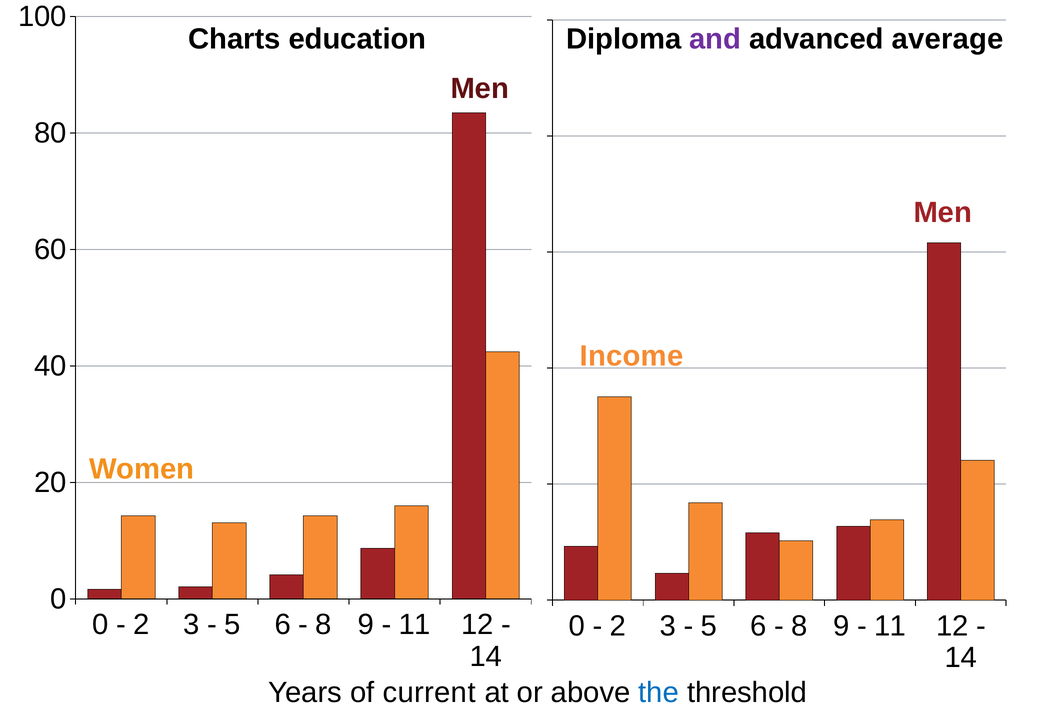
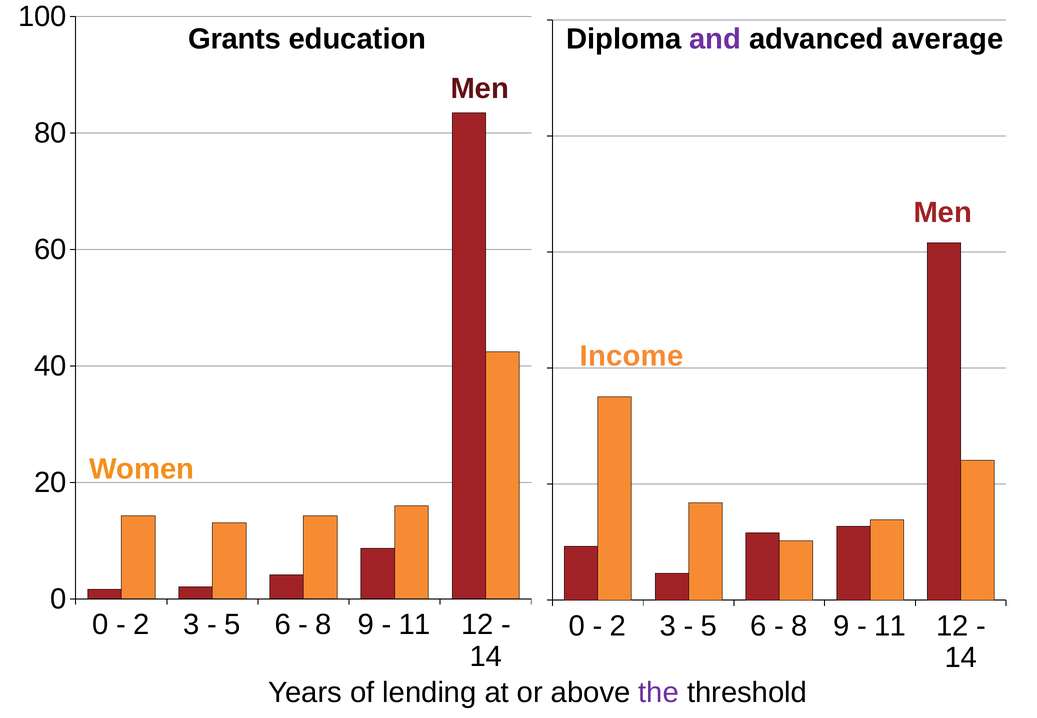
Charts: Charts -> Grants
current: current -> lending
the colour: blue -> purple
